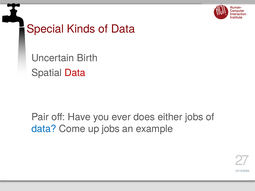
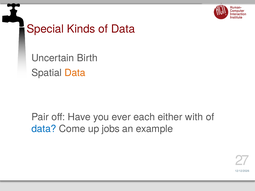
Data at (75, 73) colour: red -> orange
does: does -> each
either jobs: jobs -> with
